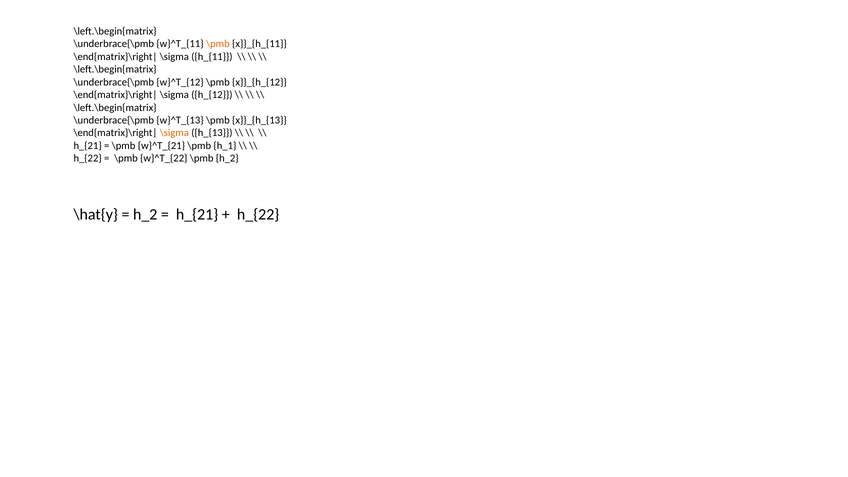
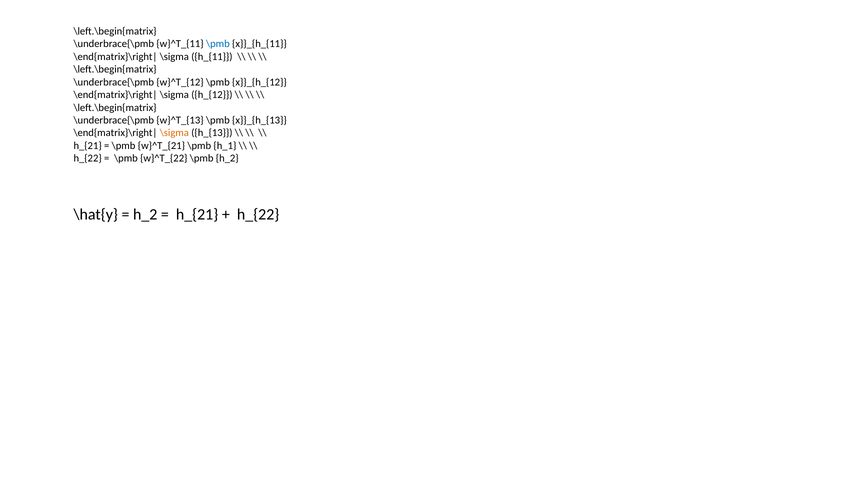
\pmb at (218, 44) colour: orange -> blue
